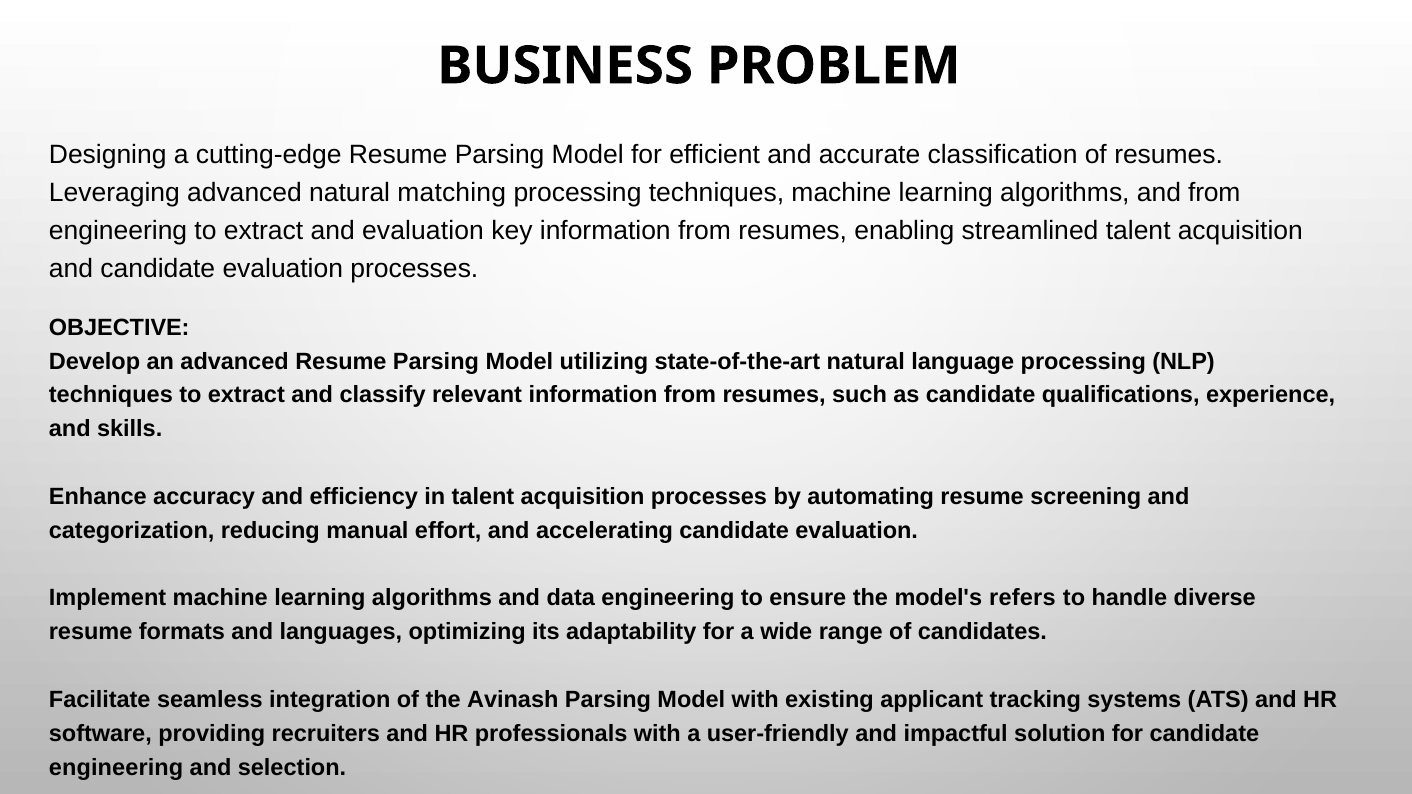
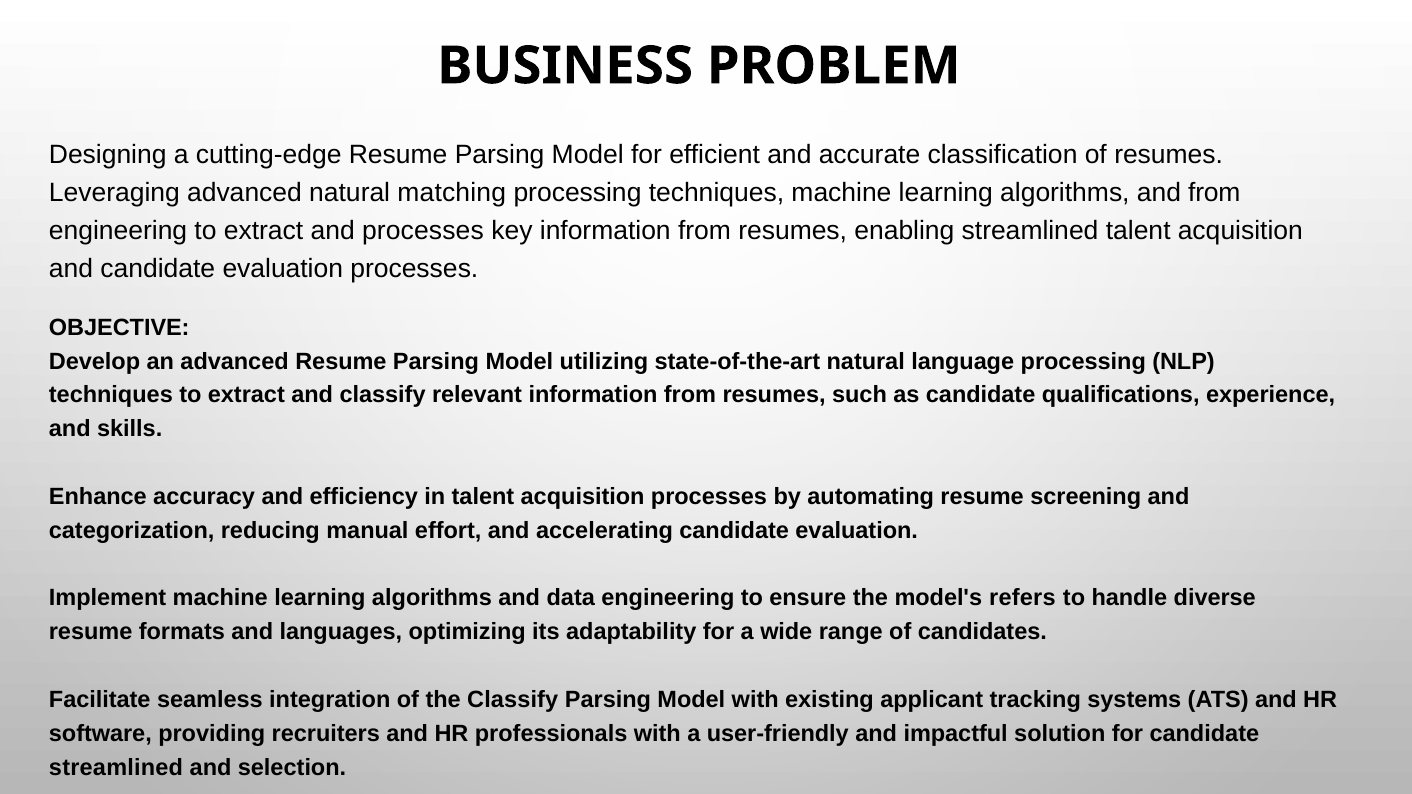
and evaluation: evaluation -> processes
the Avinash: Avinash -> Classify
engineering at (116, 768): engineering -> streamlined
